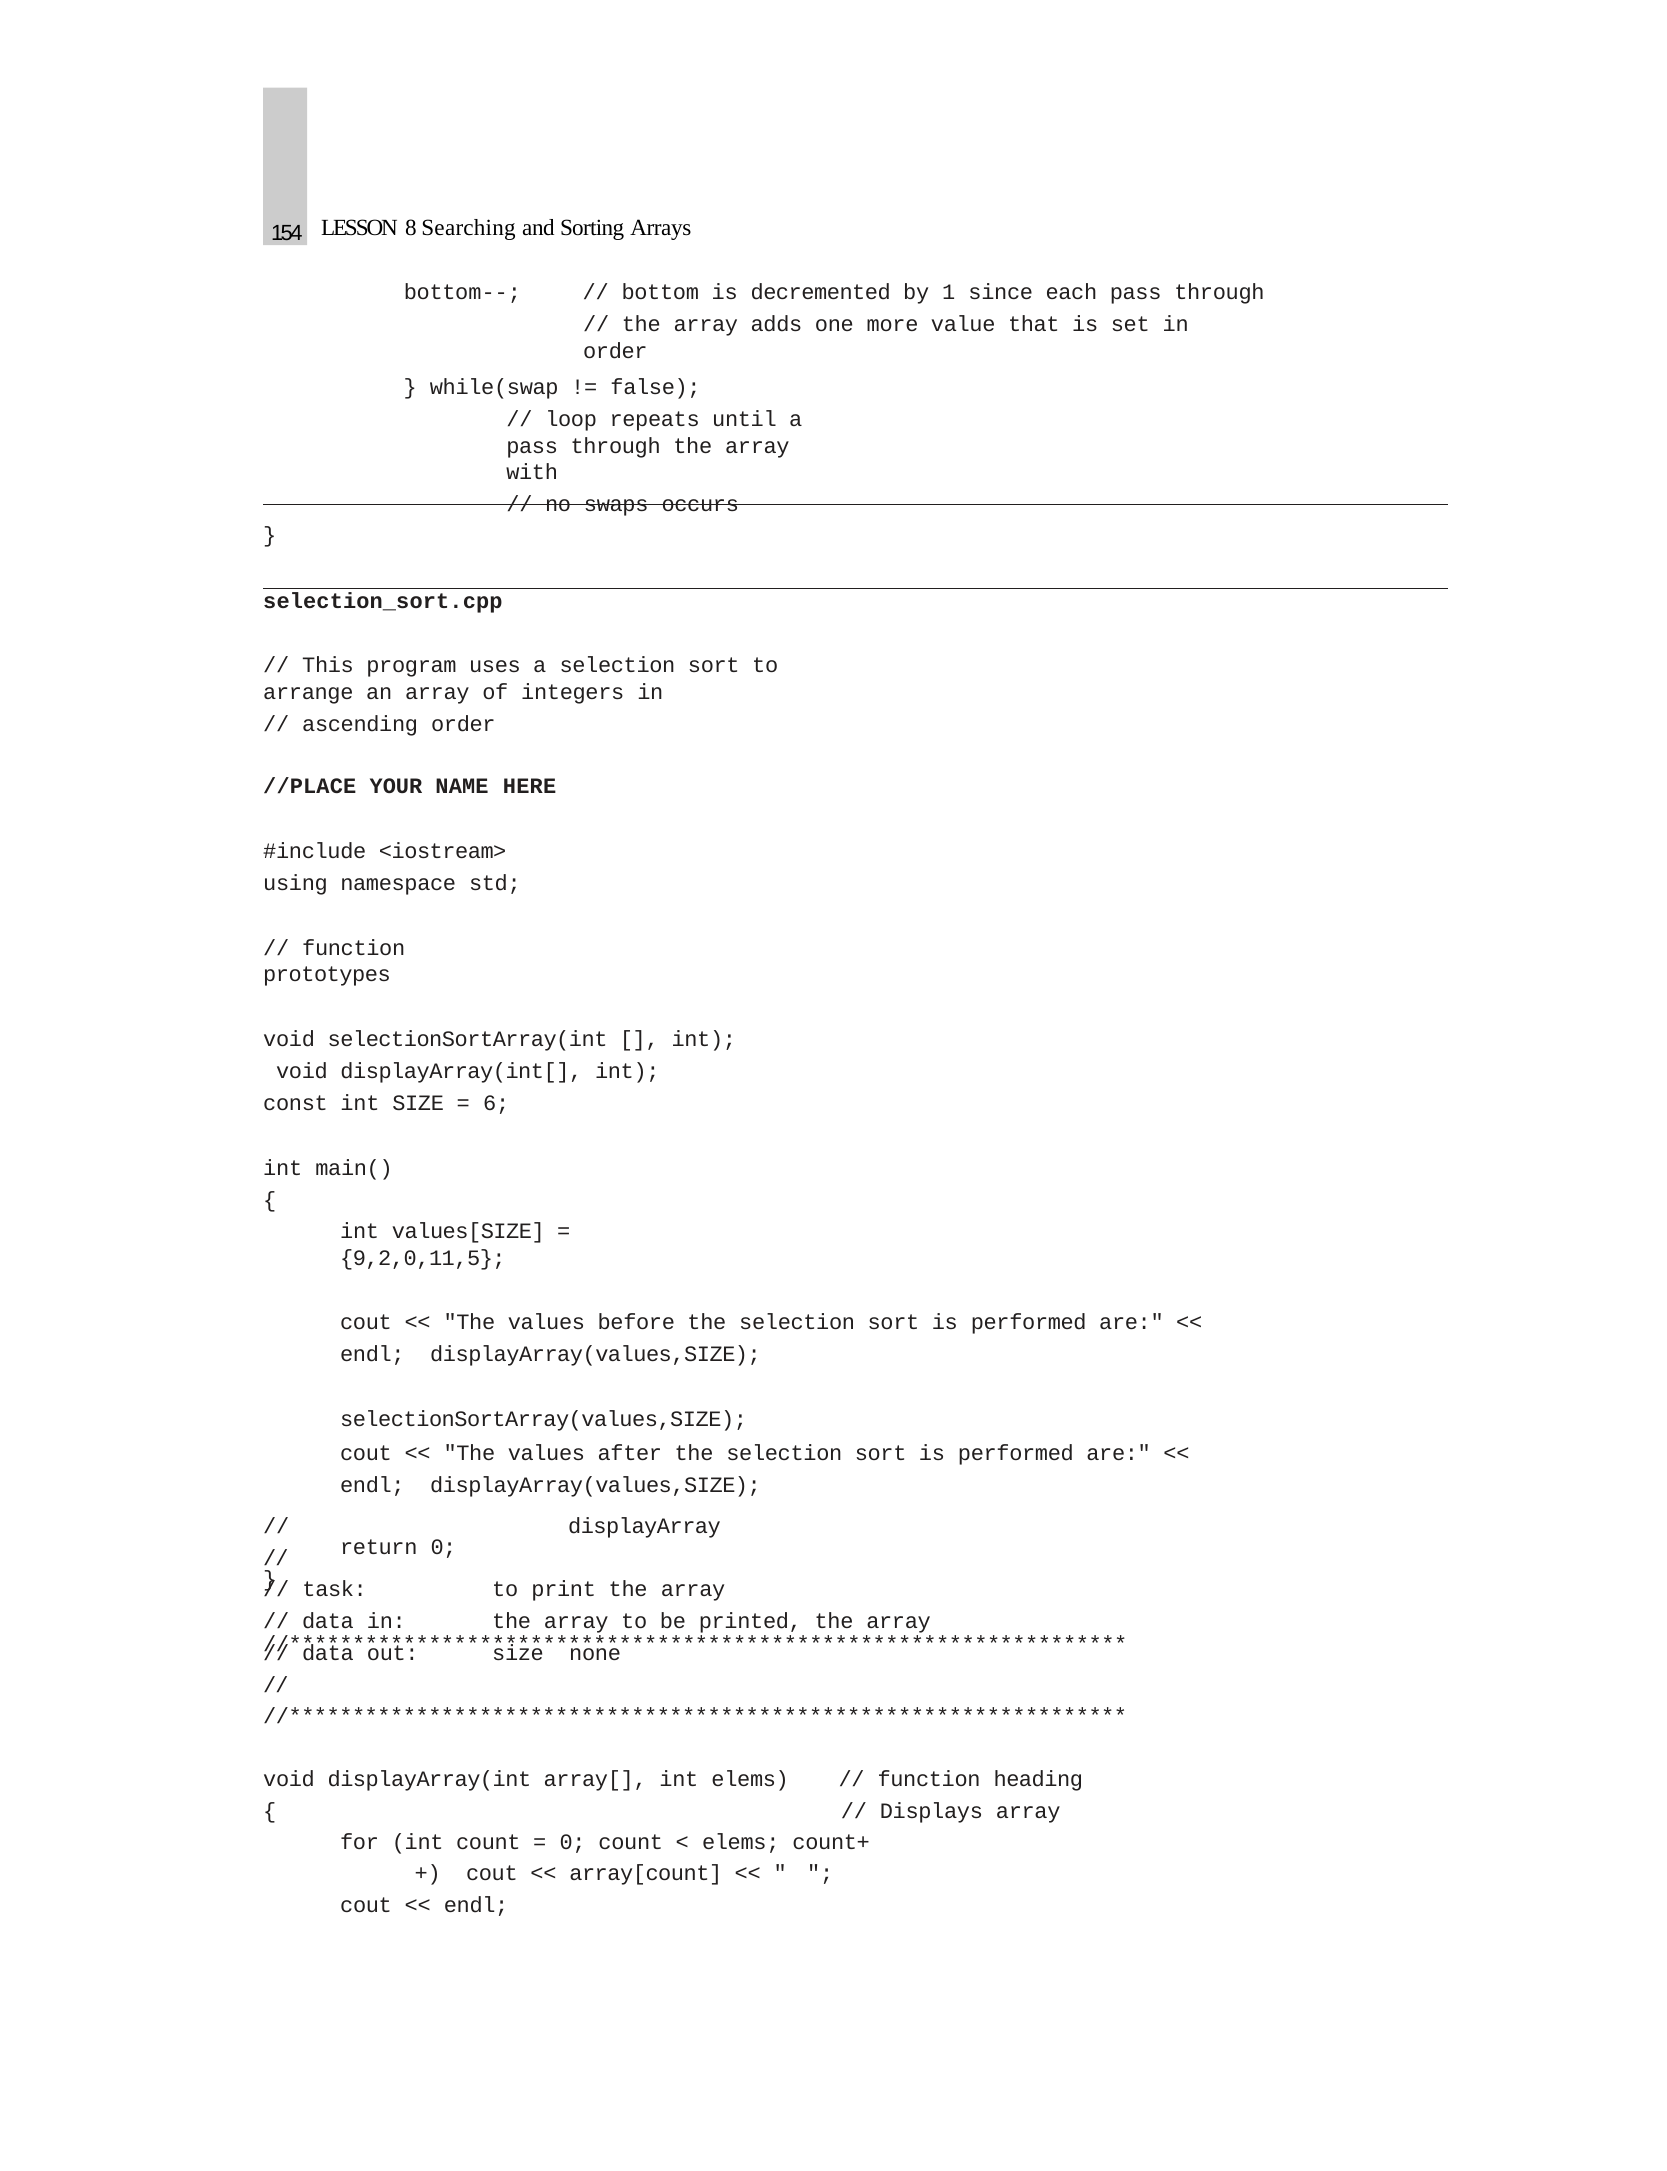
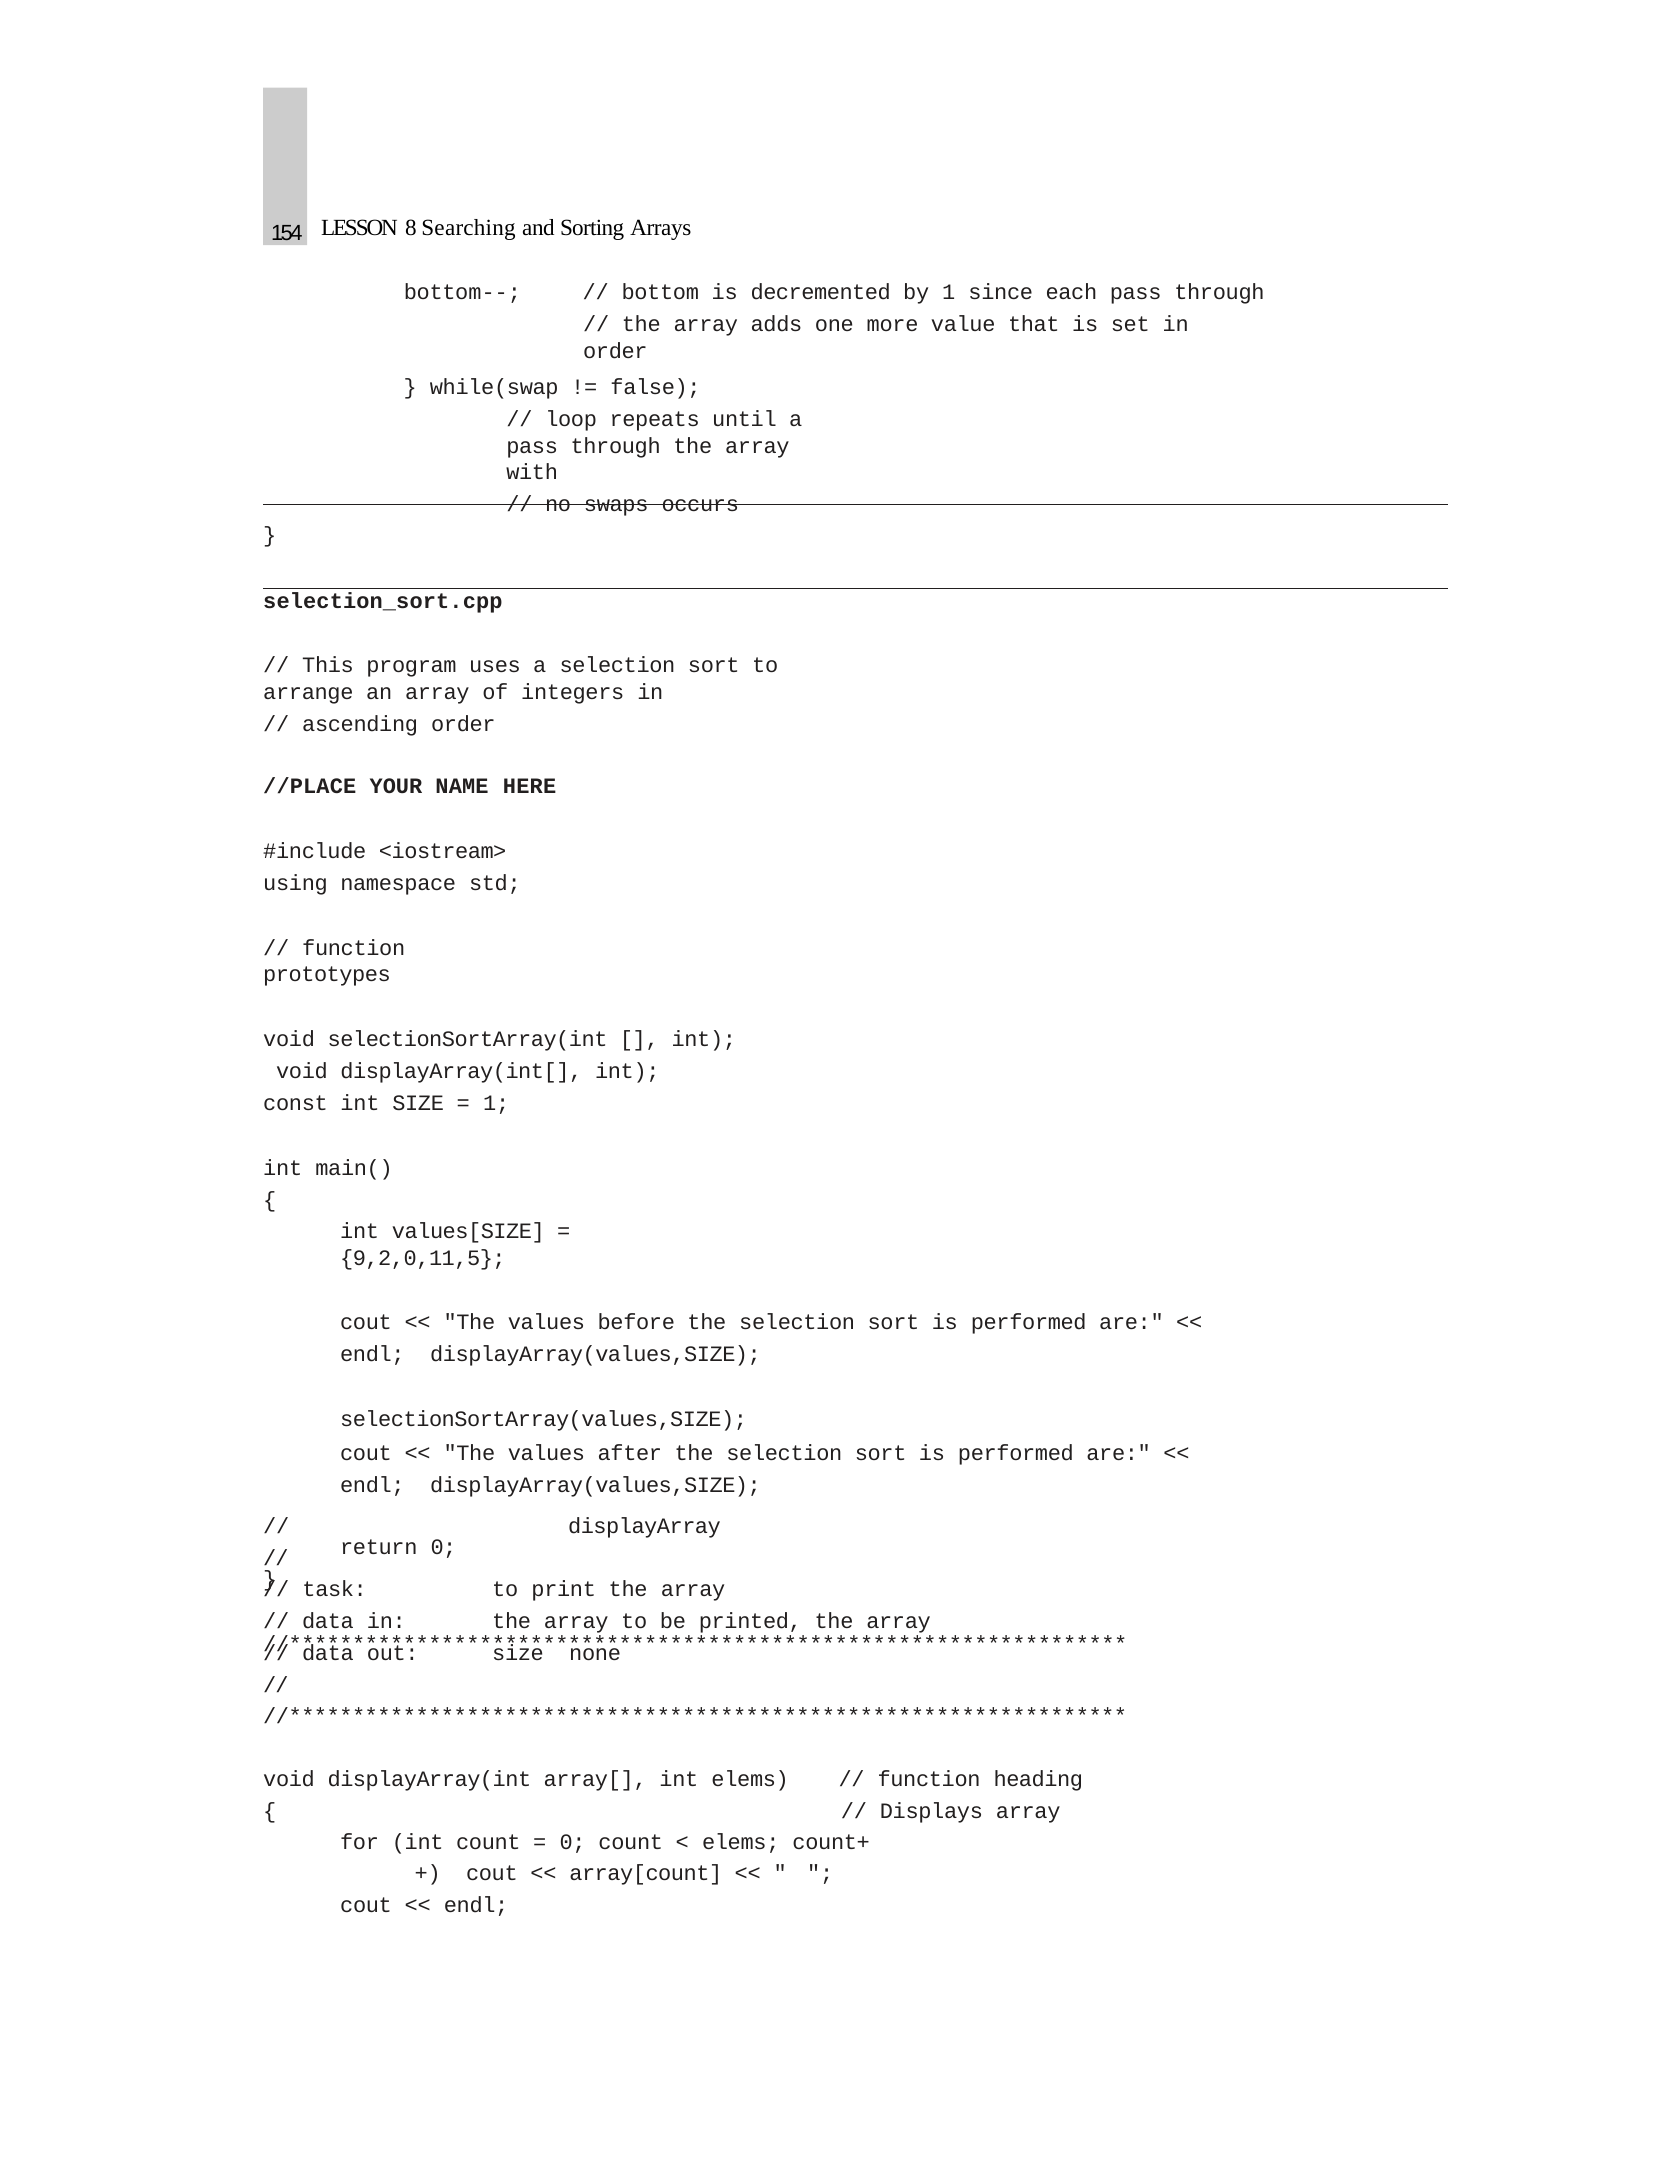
6 at (496, 1103): 6 -> 1
